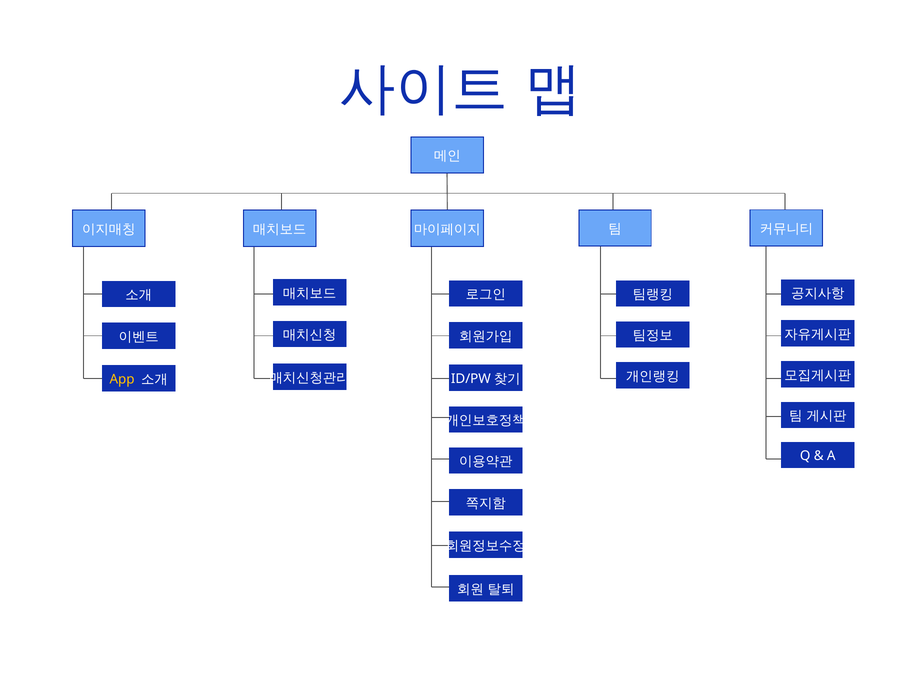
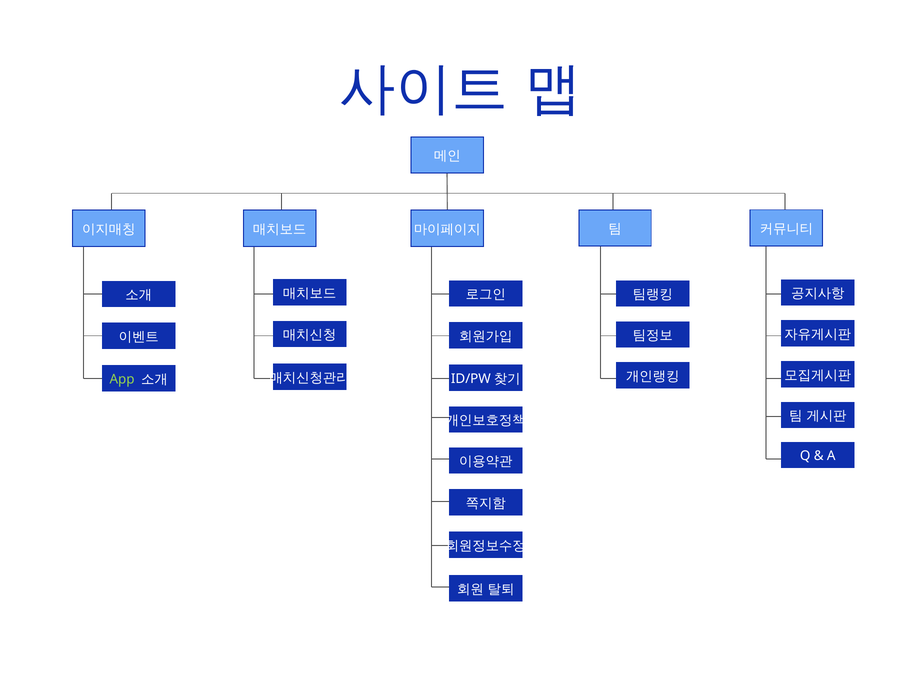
App colour: yellow -> light green
